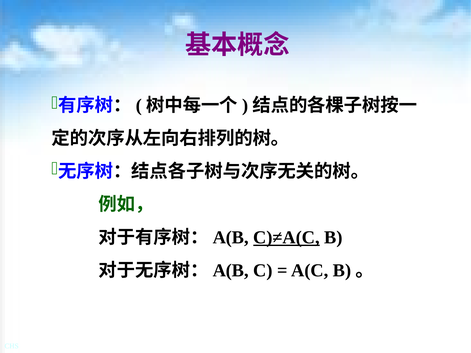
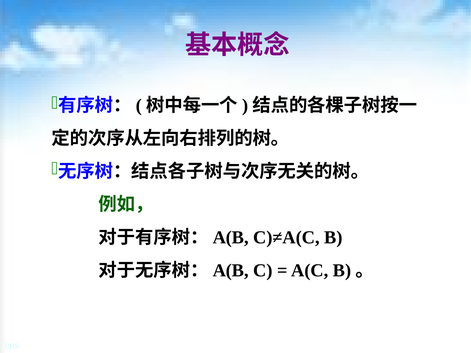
C)≠A(C underline: present -> none
